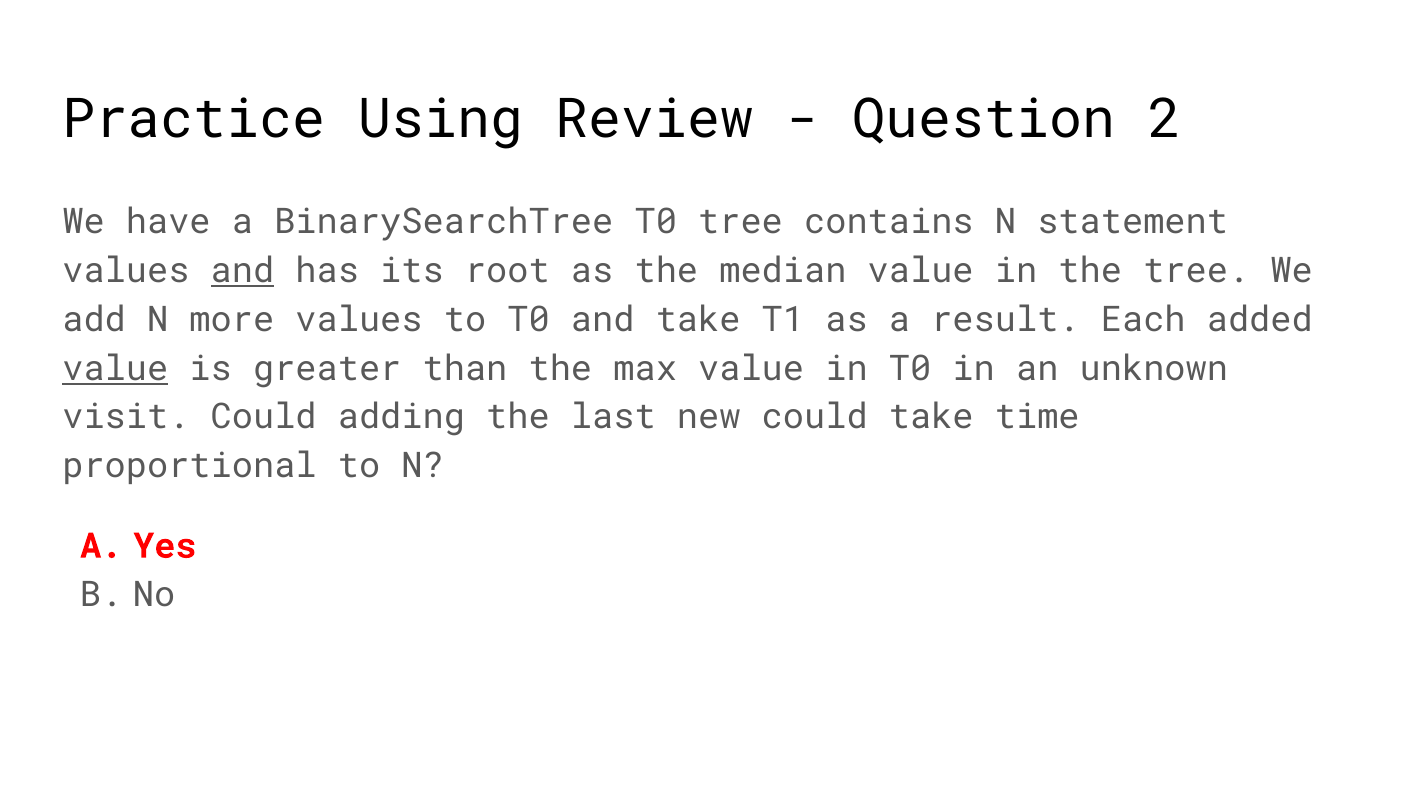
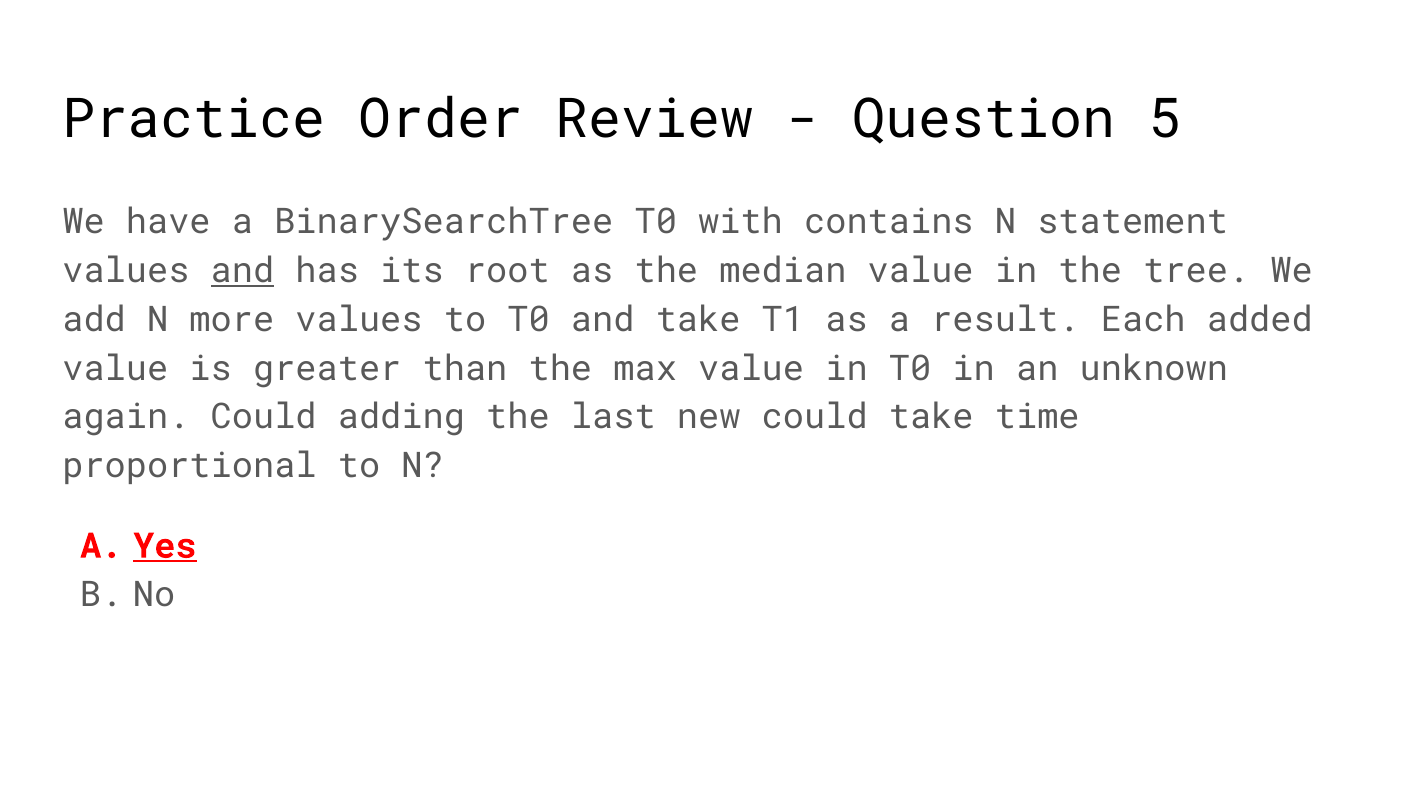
Using: Using -> Order
2: 2 -> 5
T0 tree: tree -> with
value at (115, 368) underline: present -> none
visit: visit -> again
Yes underline: none -> present
